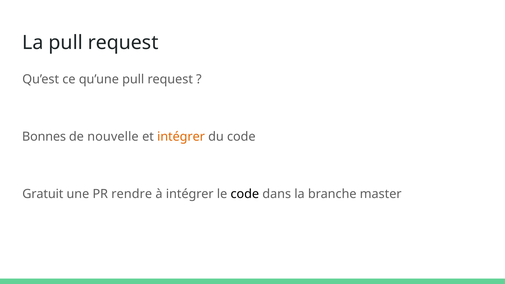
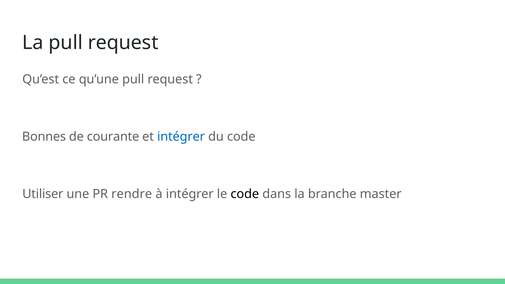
nouvelle: nouvelle -> courante
intégrer at (181, 137) colour: orange -> blue
Gratuit: Gratuit -> Utiliser
